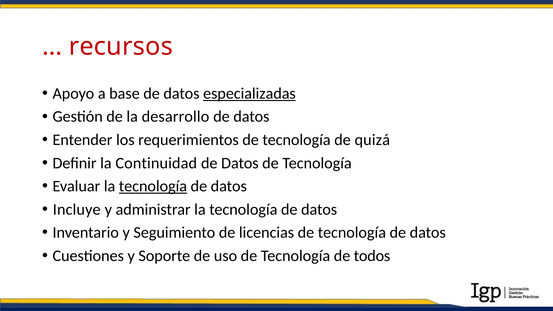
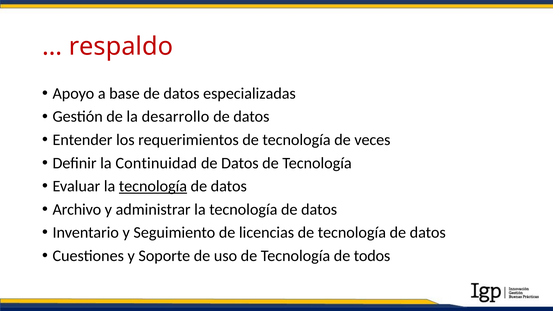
recursos: recursos -> respaldo
especializadas underline: present -> none
quizá: quizá -> veces
Incluye: Incluye -> Archivo
